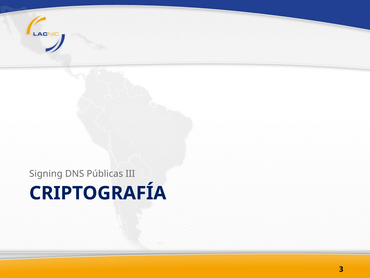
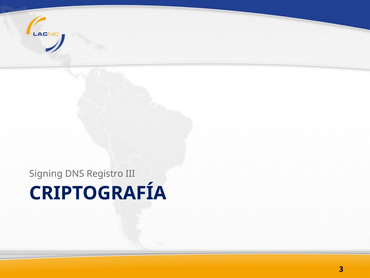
Públicas: Públicas -> Registro
